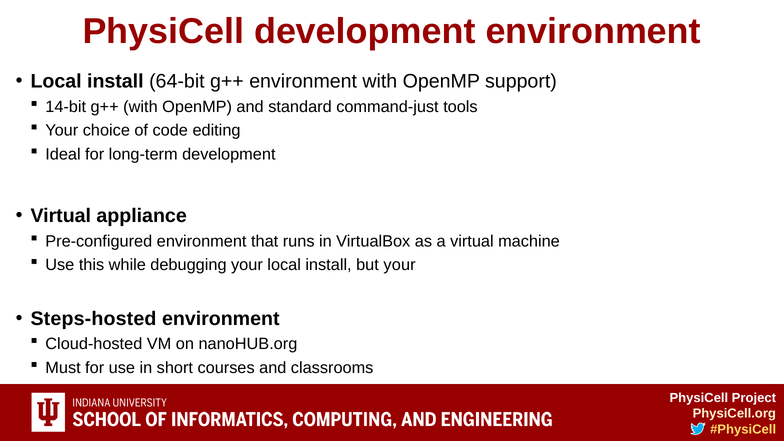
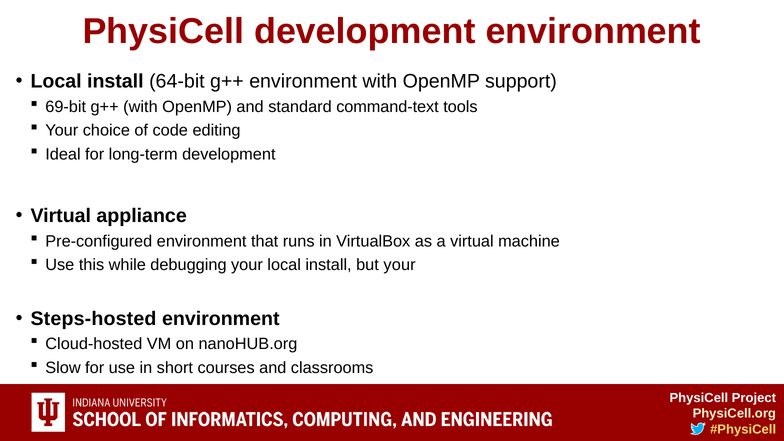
14-bit: 14-bit -> 69-bit
command-just: command-just -> command-text
Must: Must -> Slow
